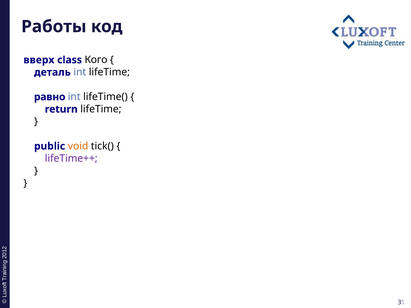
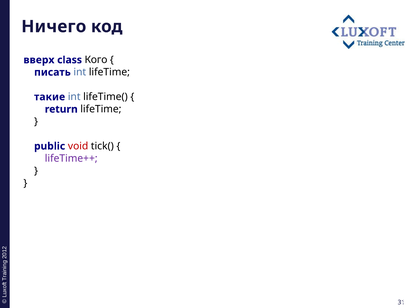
Работы: Работы -> Ничего
деталь: деталь -> писать
равно: равно -> такие
void colour: orange -> red
